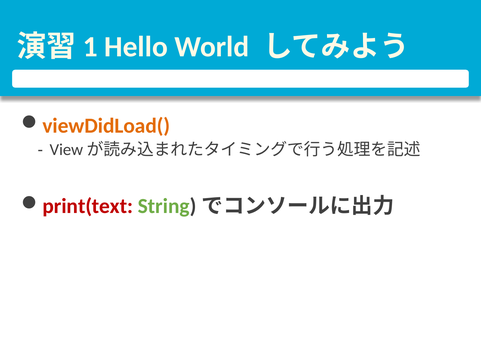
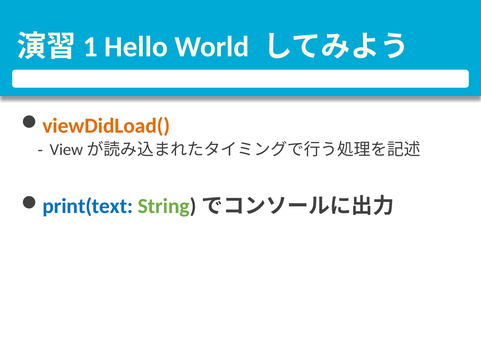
print(text colour: red -> blue
